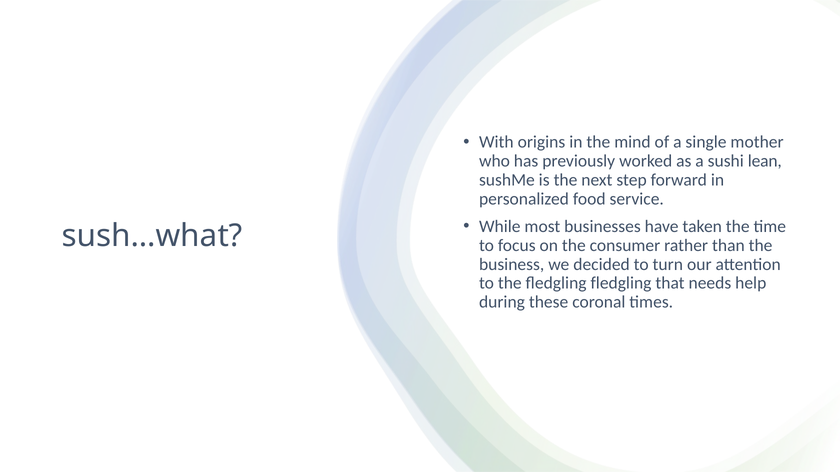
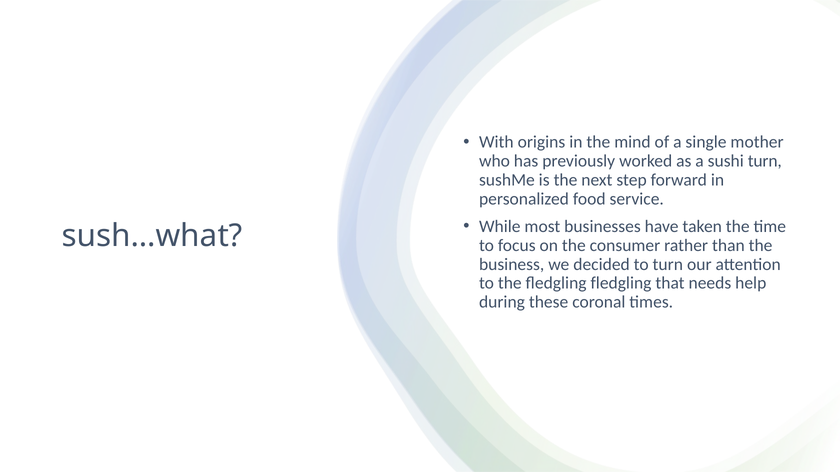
sushi lean: lean -> turn
